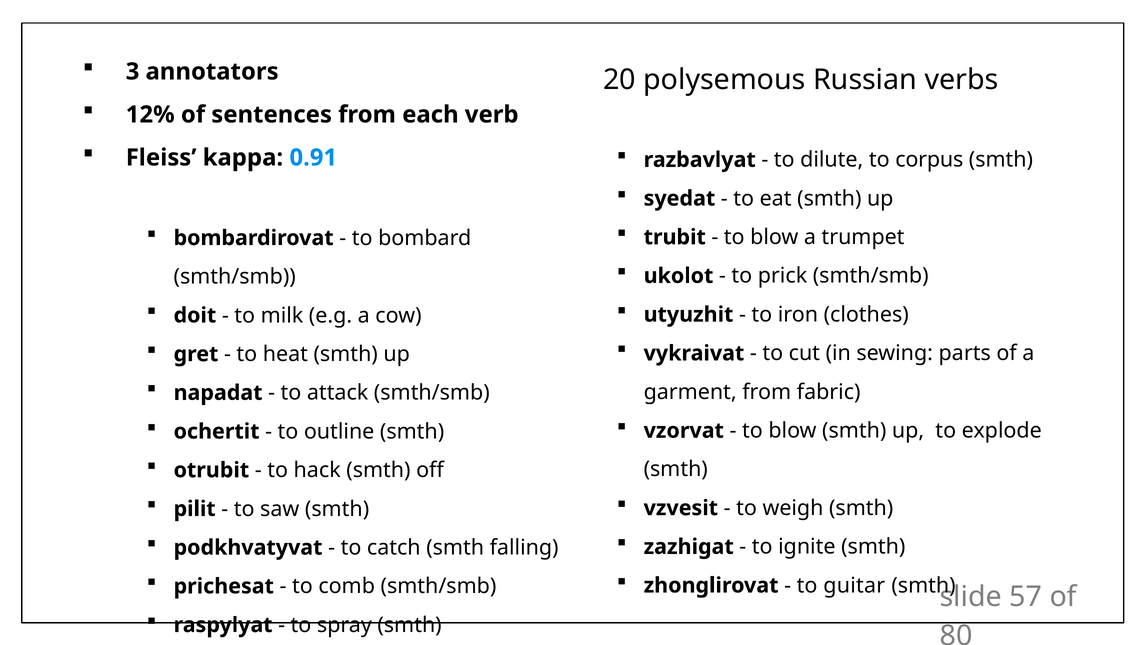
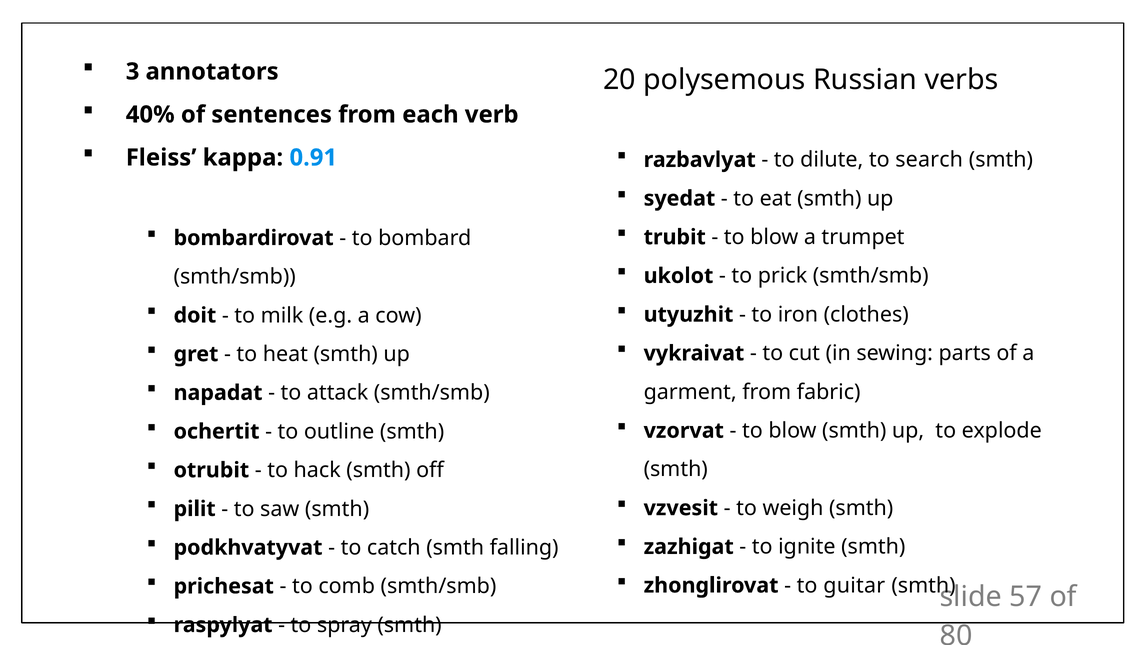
12%: 12% -> 40%
corpus: corpus -> search
